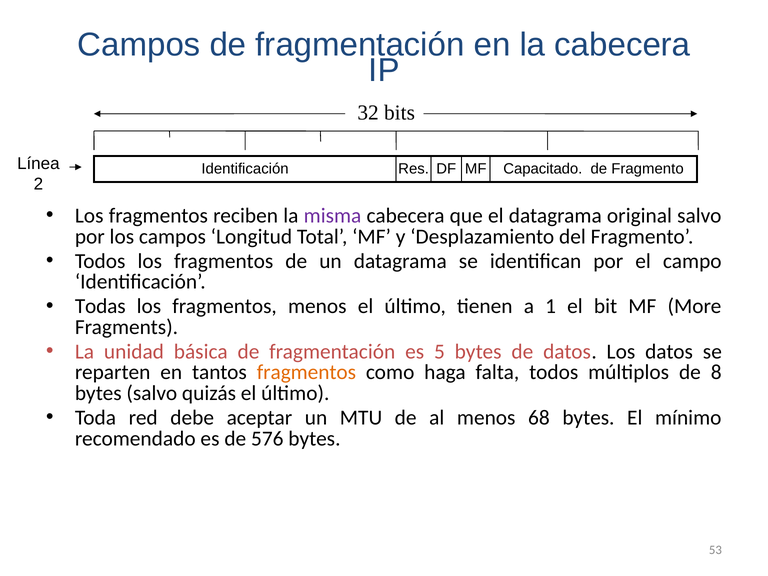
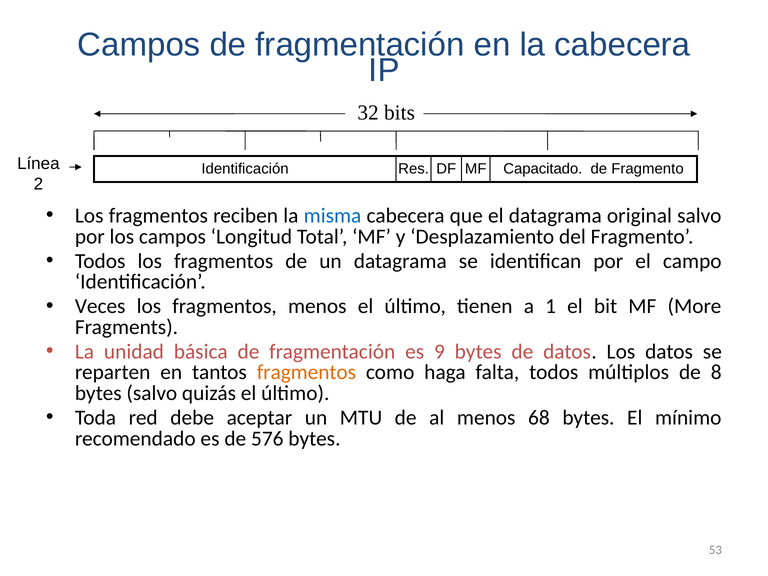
misma colour: purple -> blue
Todas: Todas -> Veces
5: 5 -> 9
